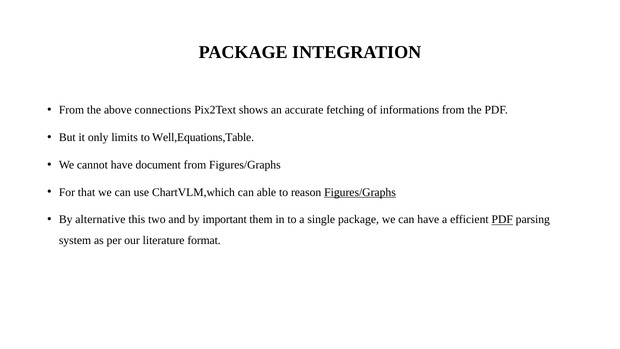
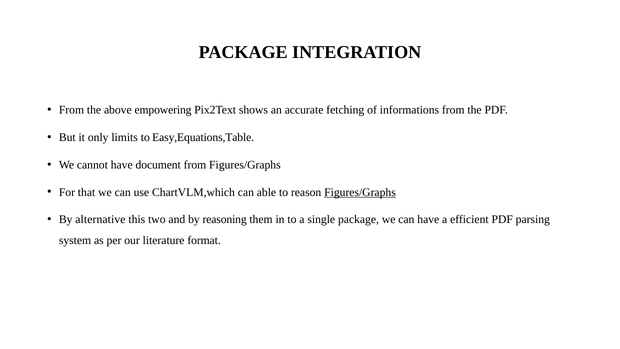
connections: connections -> empowering
Well,Equations,Table: Well,Equations,Table -> Easy,Equations,Table
important: important -> reasoning
PDF at (502, 219) underline: present -> none
